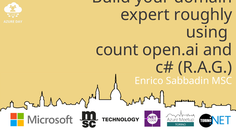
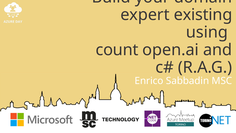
roughly: roughly -> existing
